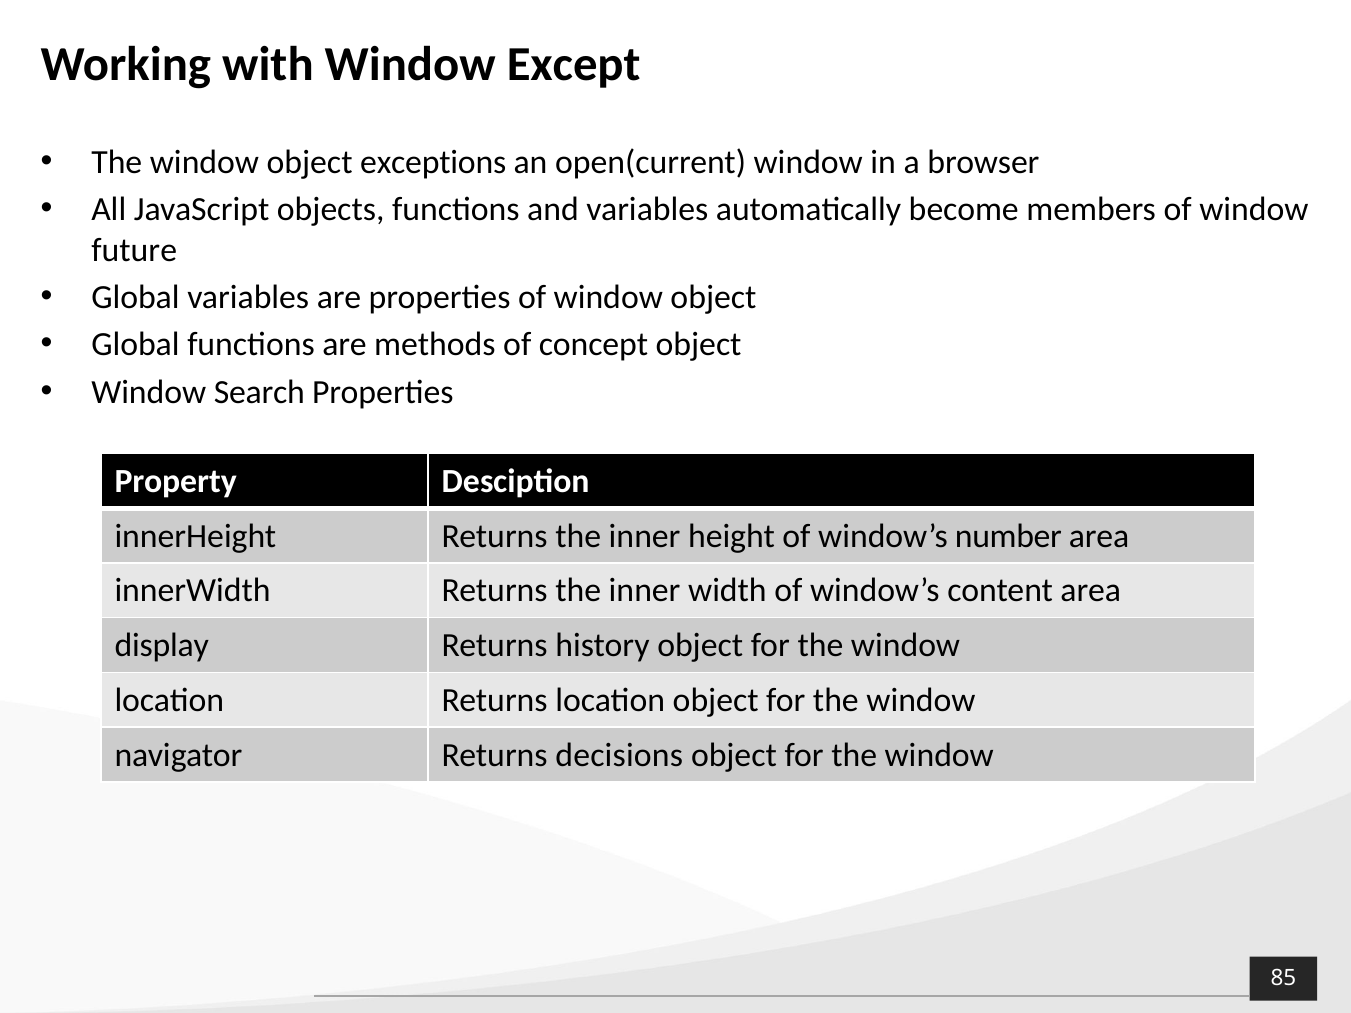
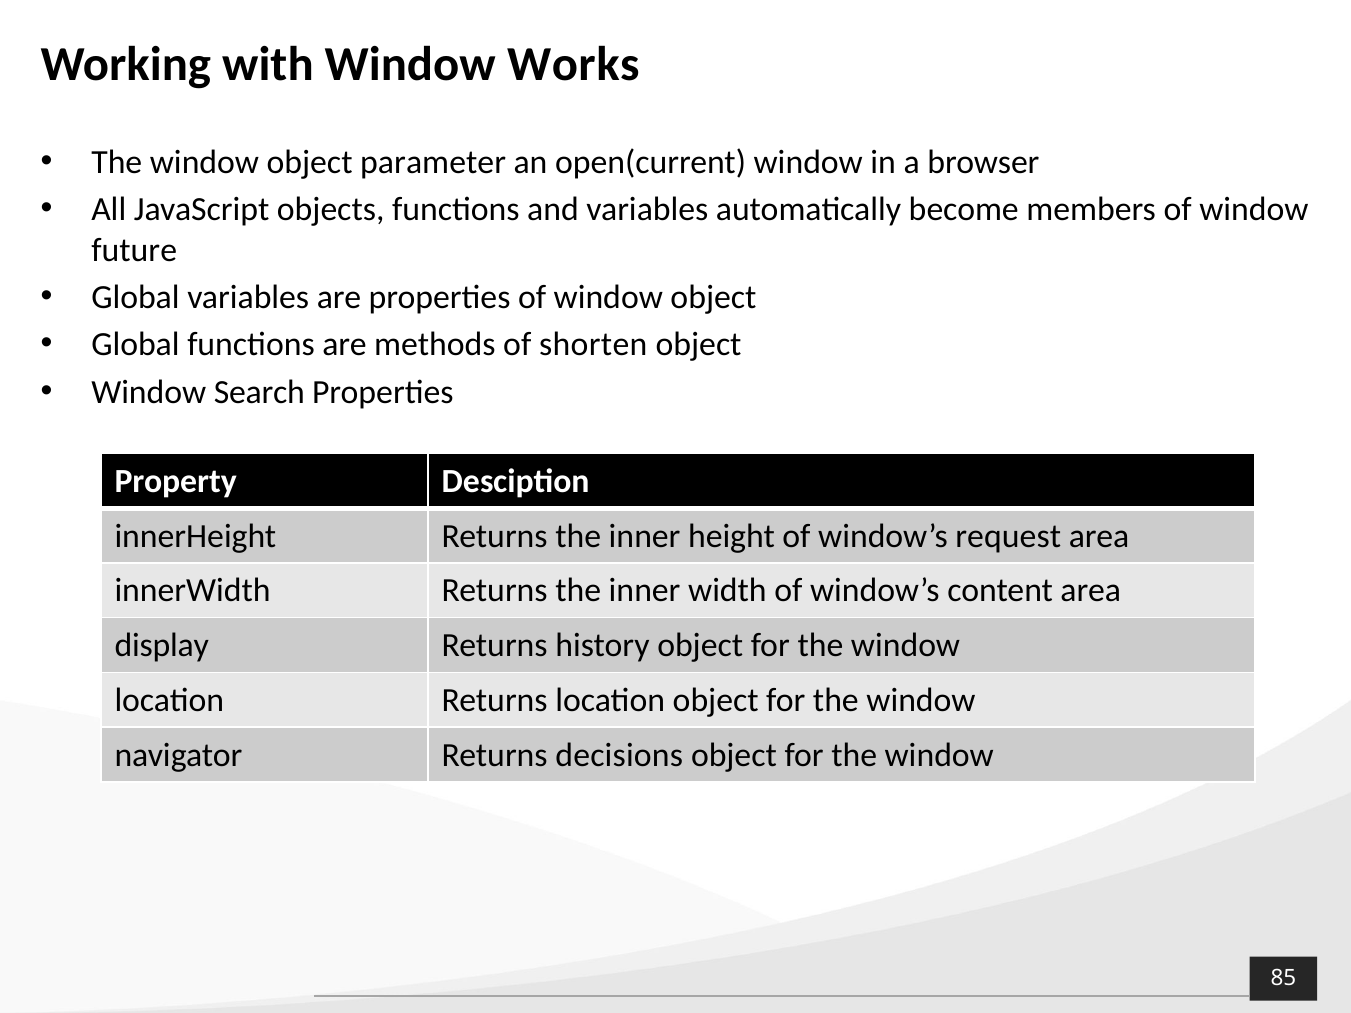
Except: Except -> Works
exceptions: exceptions -> parameter
concept: concept -> shorten
number: number -> request
